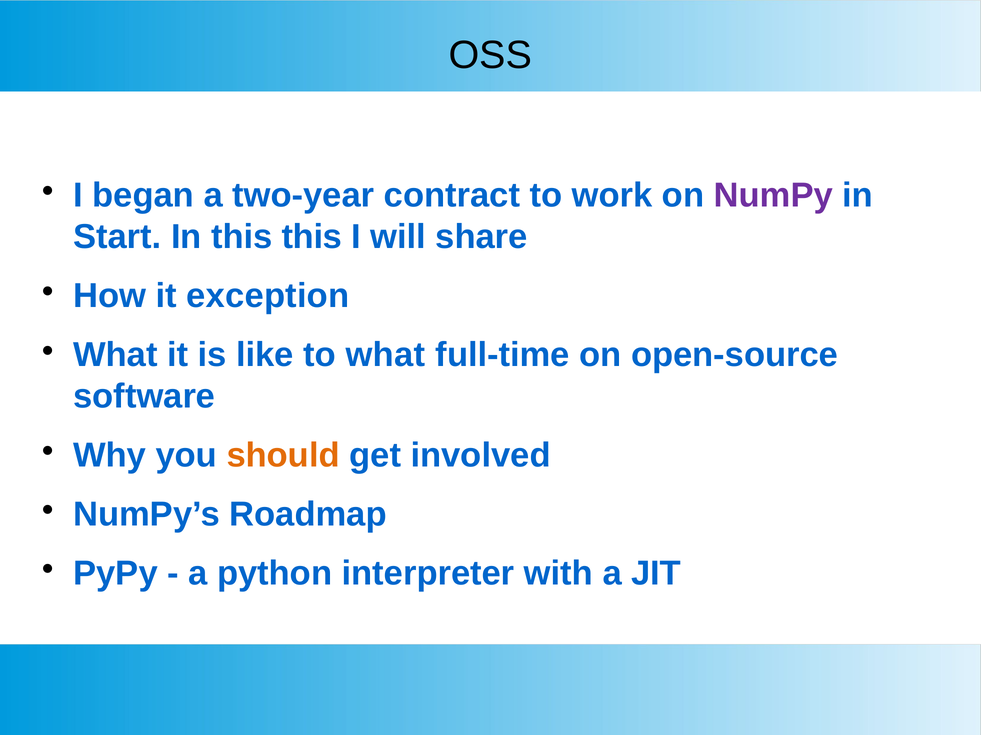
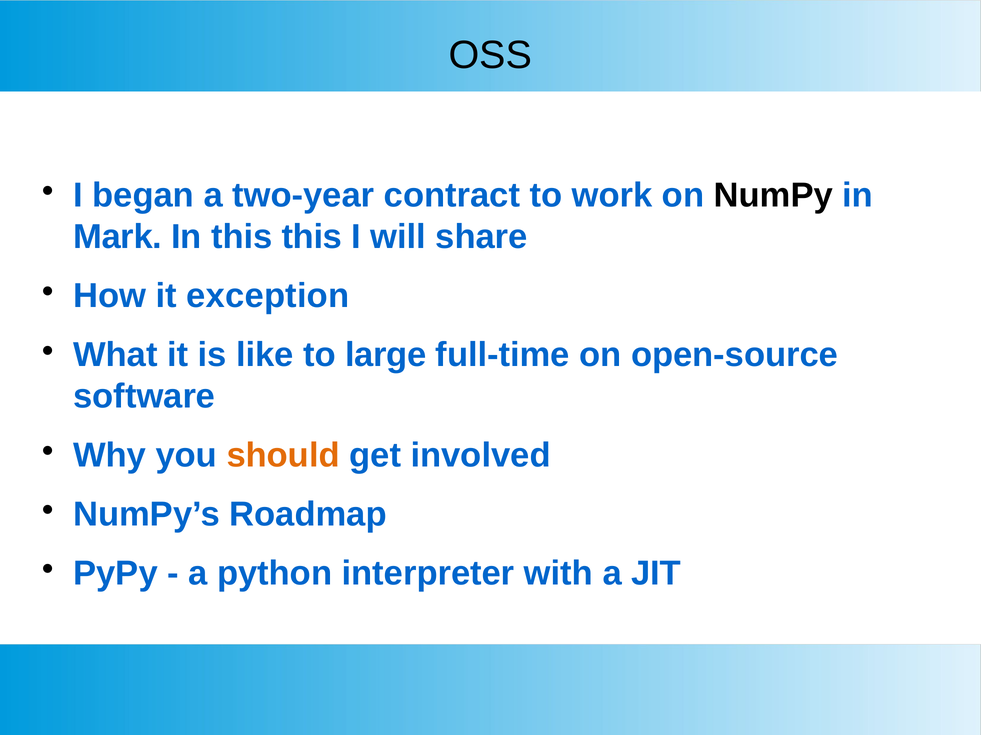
NumPy colour: purple -> black
Start: Start -> Mark
to what: what -> large
